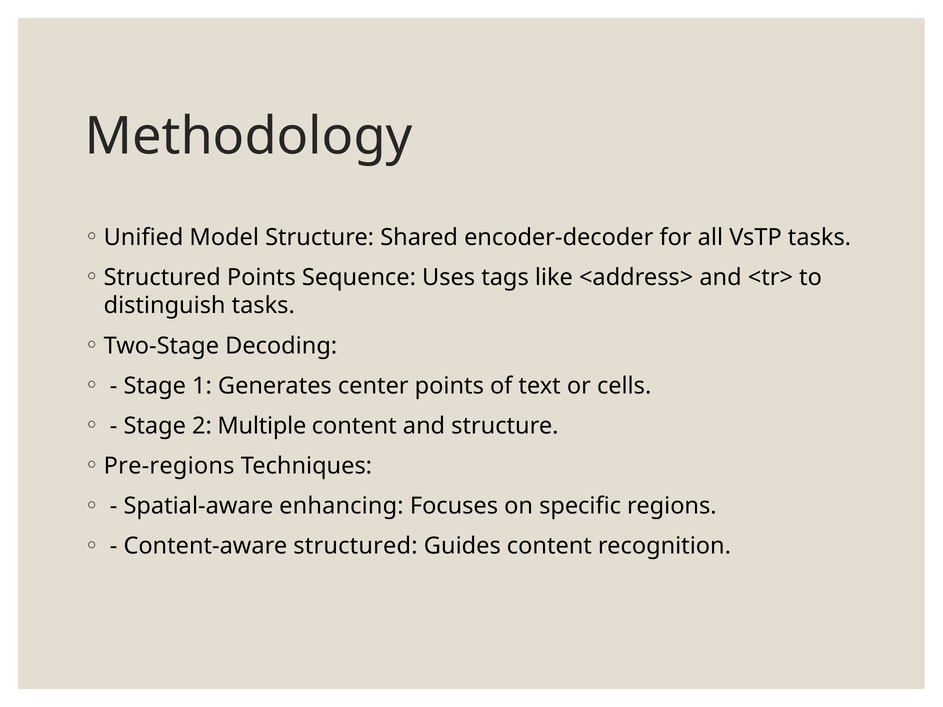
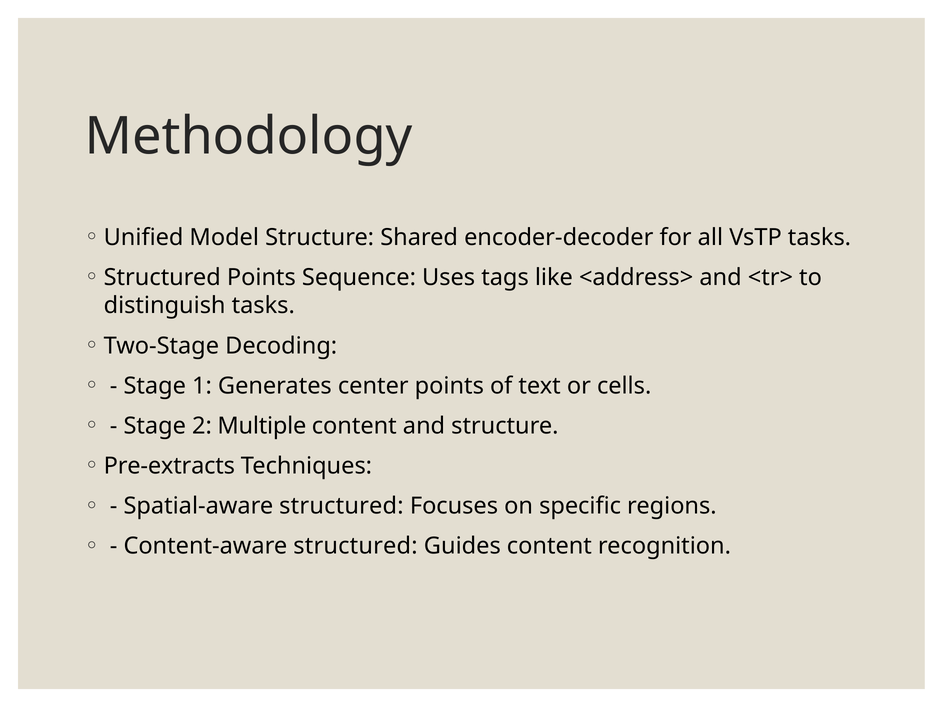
Pre-regions: Pre-regions -> Pre-extracts
Spatial-aware enhancing: enhancing -> structured
